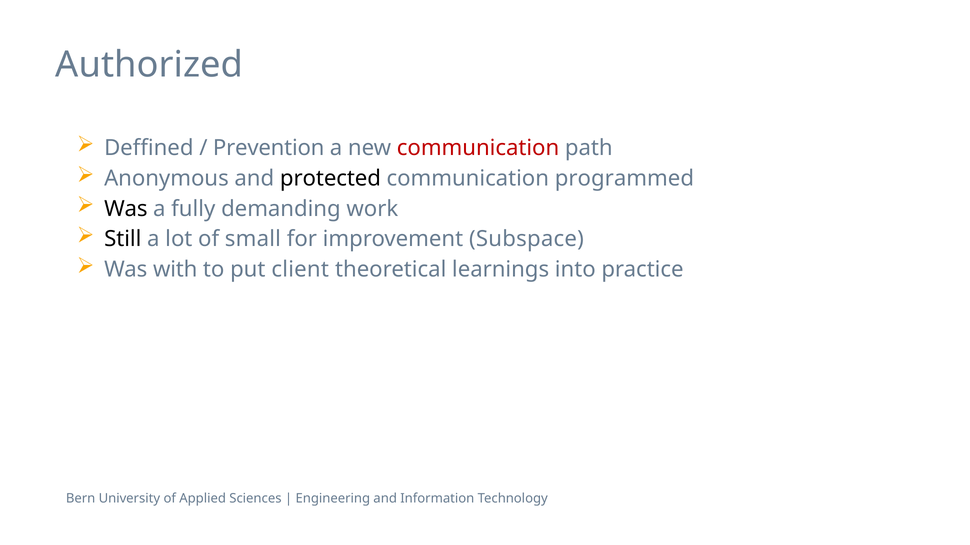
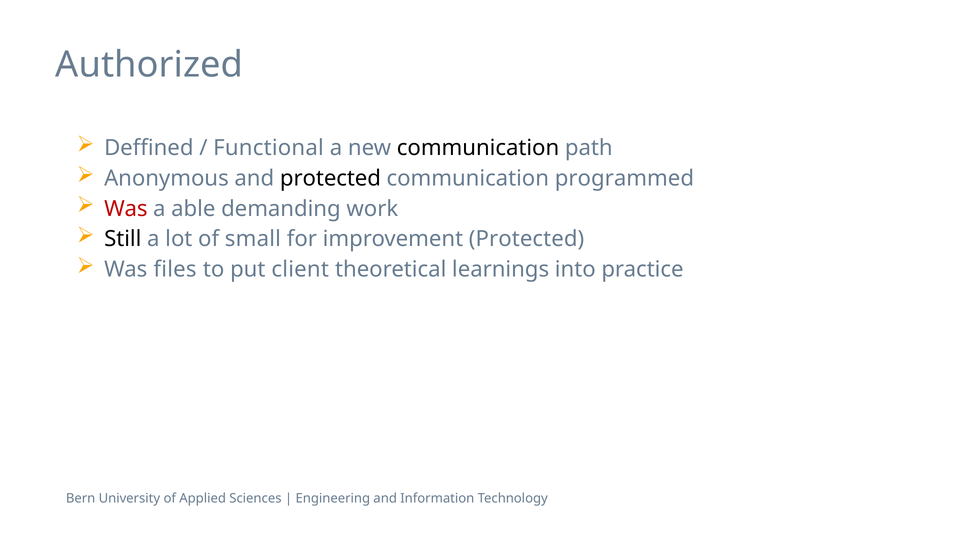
Prevention: Prevention -> Functional
communication at (478, 148) colour: red -> black
Was at (126, 209) colour: black -> red
fully: fully -> able
improvement Subspace: Subspace -> Protected
with: with -> files
